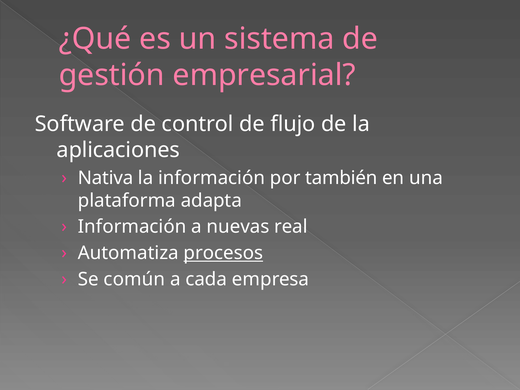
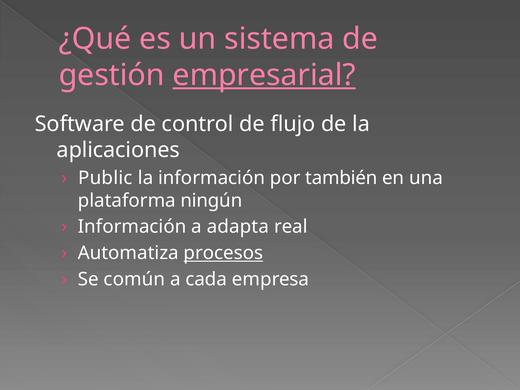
empresarial underline: none -> present
Nativa: Nativa -> Public
adapta: adapta -> ningún
nuevas: nuevas -> adapta
